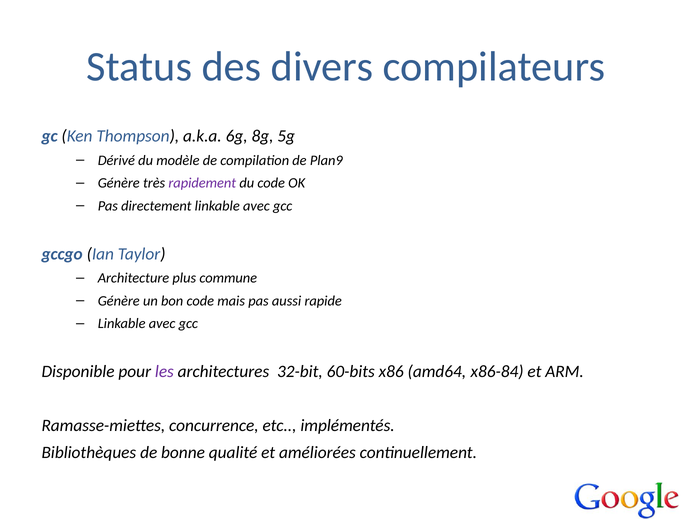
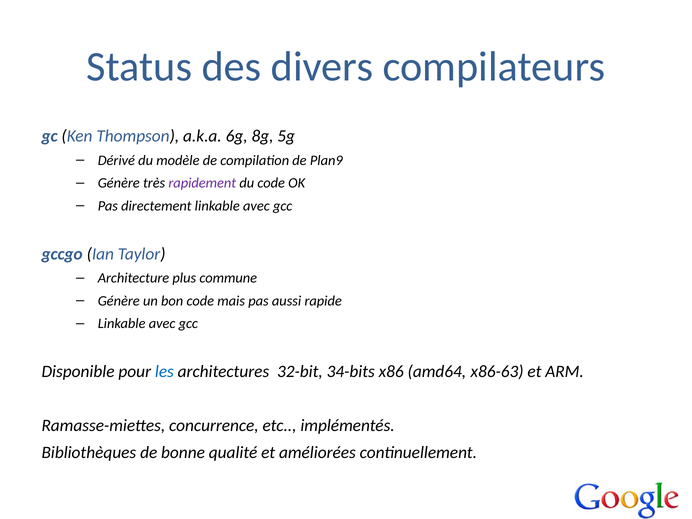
les colour: purple -> blue
60-bits: 60-bits -> 34-bits
x86-84: x86-84 -> x86-63
